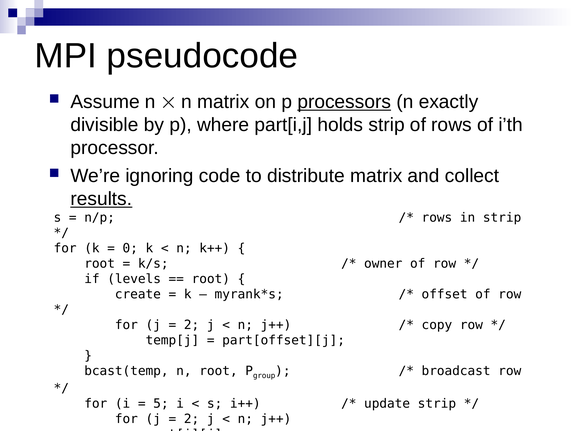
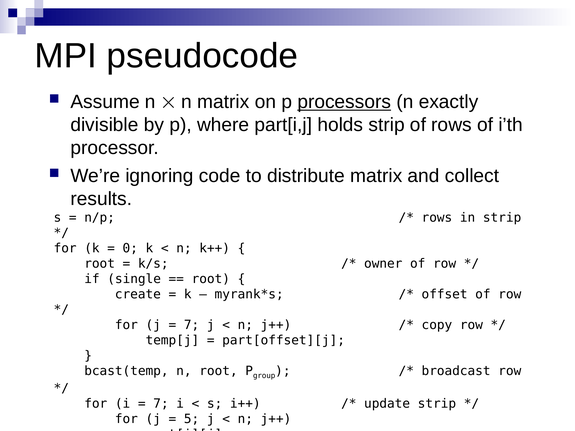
results underline: present -> none
levels: levels -> single
2 at (192, 325): 2 -> 7
5 at (161, 404): 5 -> 7
2 at (192, 419): 2 -> 5
